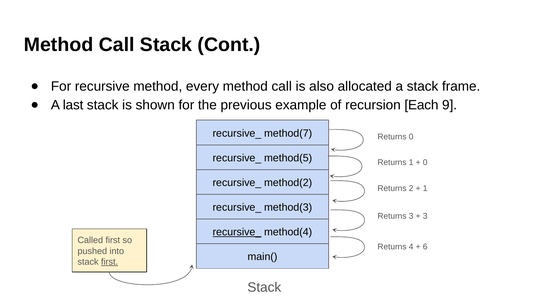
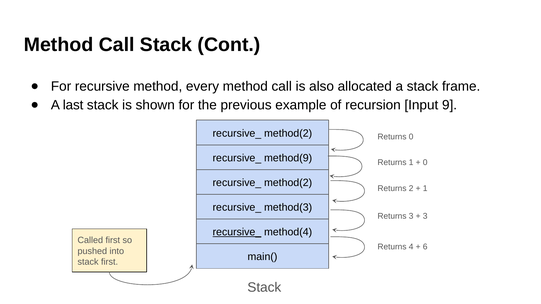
Each: Each -> Input
method(7 at (288, 133): method(7 -> method(2
method(5: method(5 -> method(9
first at (110, 262) underline: present -> none
